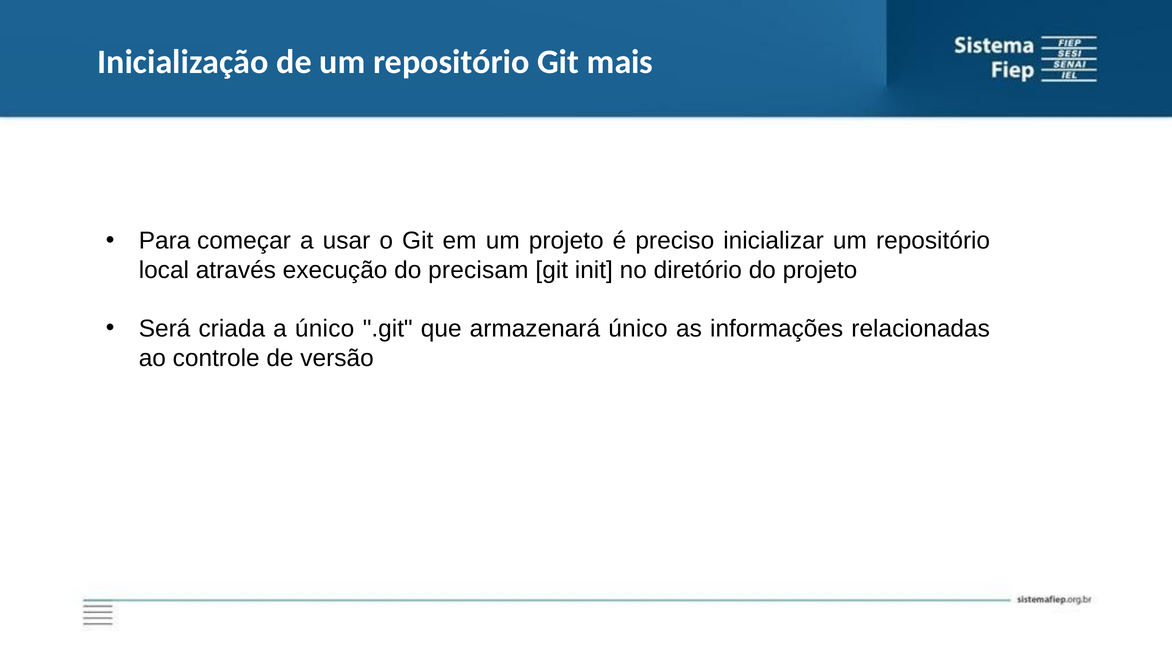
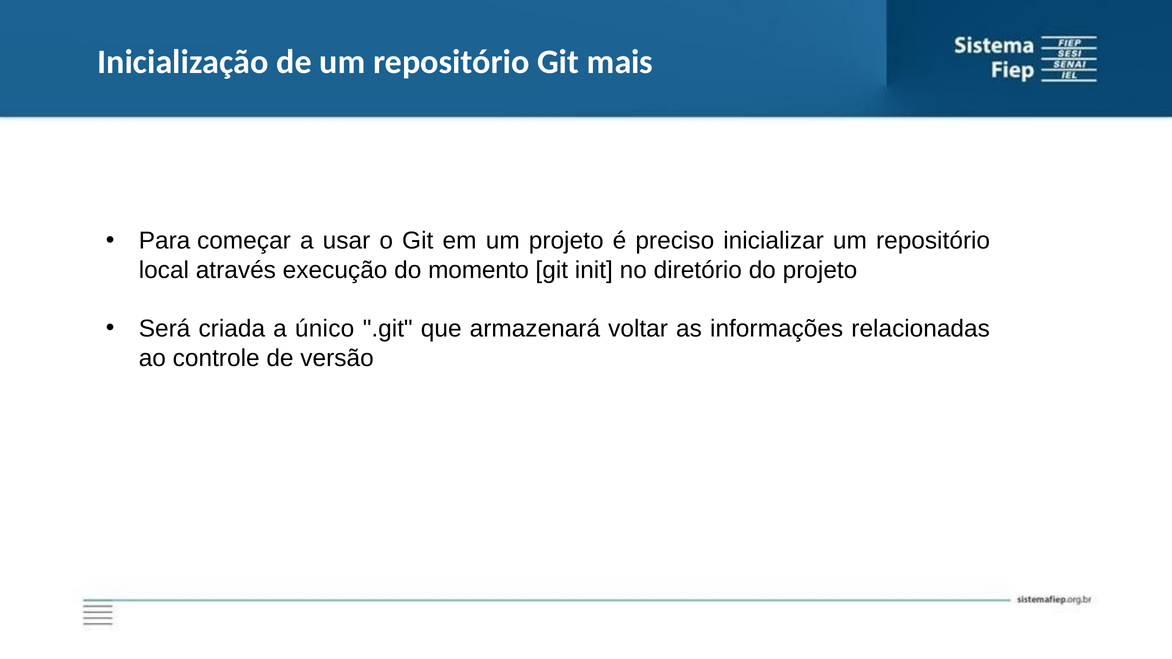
precisam: precisam -> momento
armazenará único: único -> voltar
